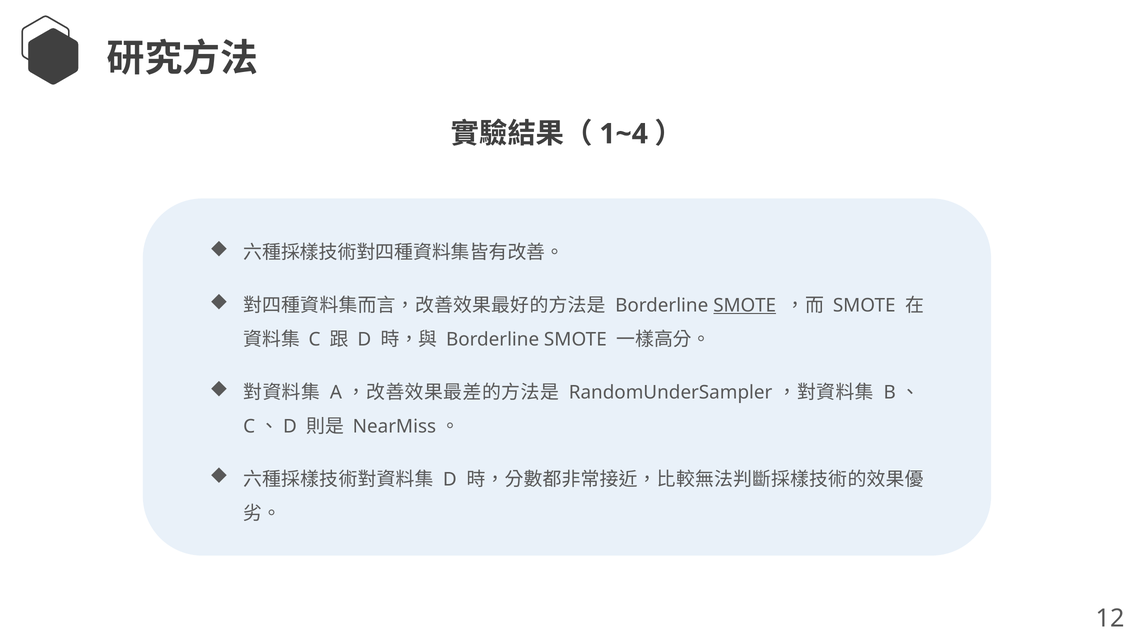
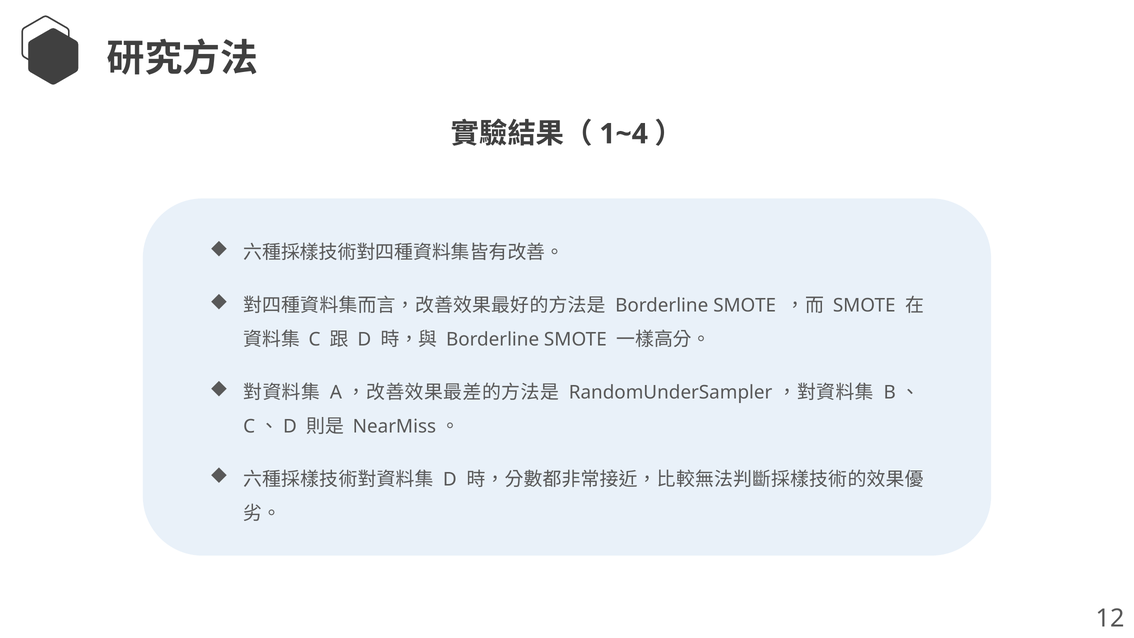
SMOTE at (745, 305) underline: present -> none
